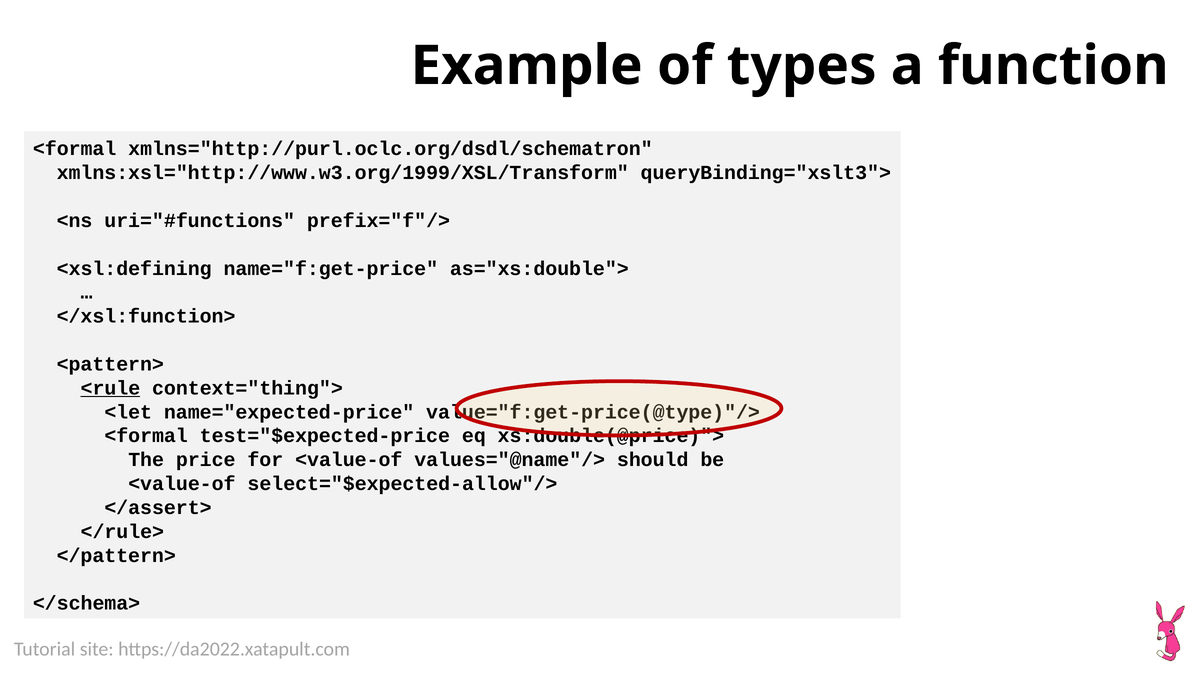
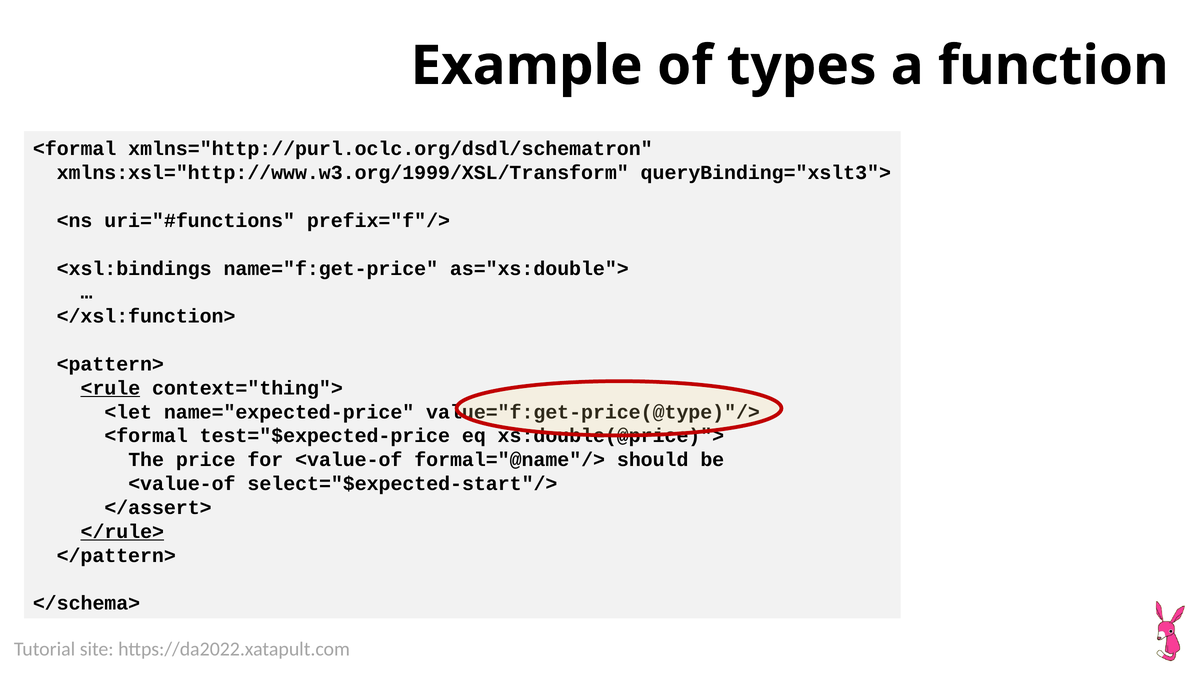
<xsl:defining: <xsl:defining -> <xsl:bindings
values="@name"/>: values="@name"/> -> formal="@name"/>
select="$expected-allow"/>: select="$expected-allow"/> -> select="$expected-start"/>
</rule> underline: none -> present
